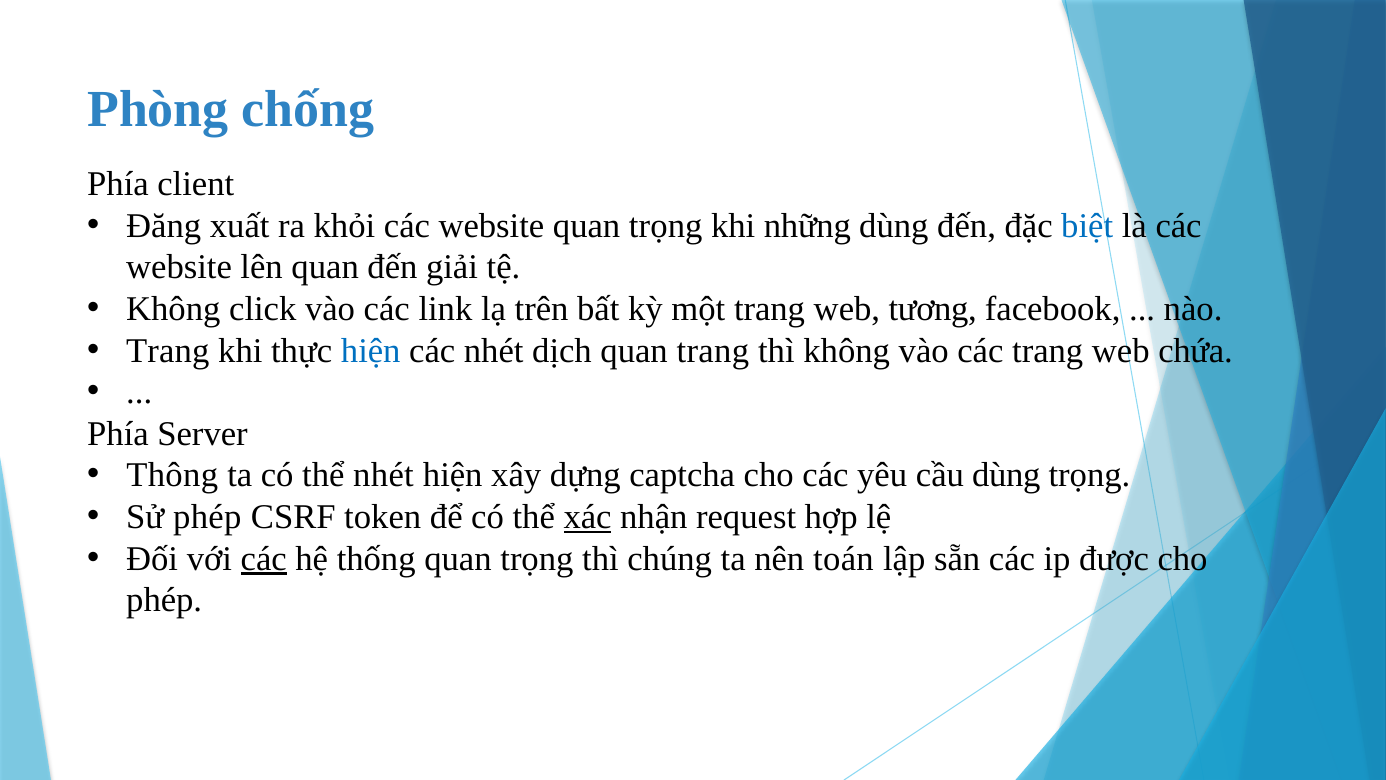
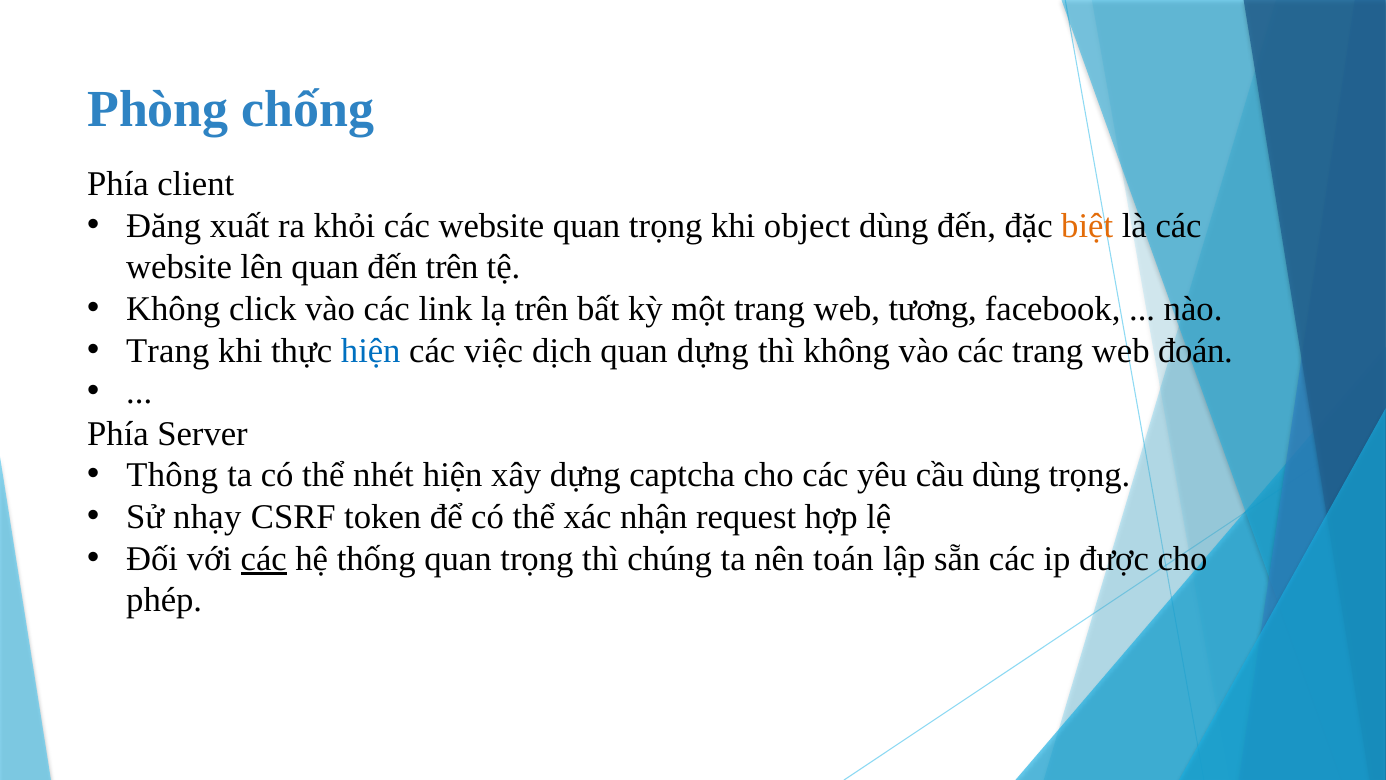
những: những -> object
biệt colour: blue -> orange
đến giải: giải -> trên
các nhét: nhét -> việc
quan trang: trang -> dựng
chứa: chứa -> đoán
Sử phép: phép -> nhạy
xác underline: present -> none
